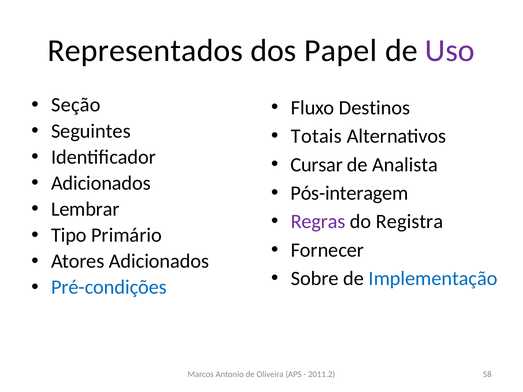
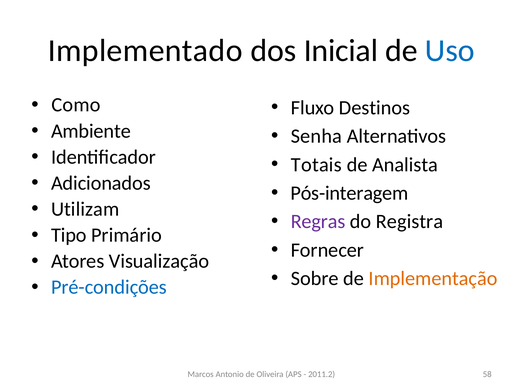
Representados: Representados -> Implementado
Papel: Papel -> Inicial
Uso colour: purple -> blue
Seção: Seção -> Como
Seguintes: Seguintes -> Ambiente
Totais: Totais -> Senha
Cursar: Cursar -> Totais
Lembrar: Lembrar -> Utilizam
Atores Adicionados: Adicionados -> Visualização
Implementação colour: blue -> orange
